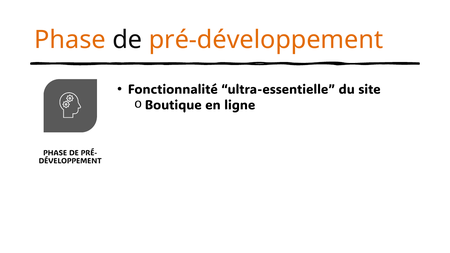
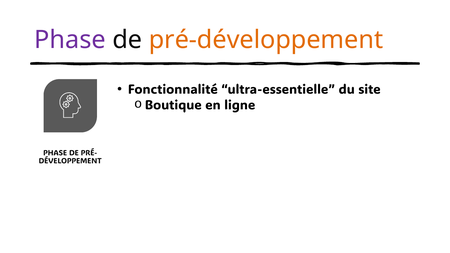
Phase at (70, 40) colour: orange -> purple
